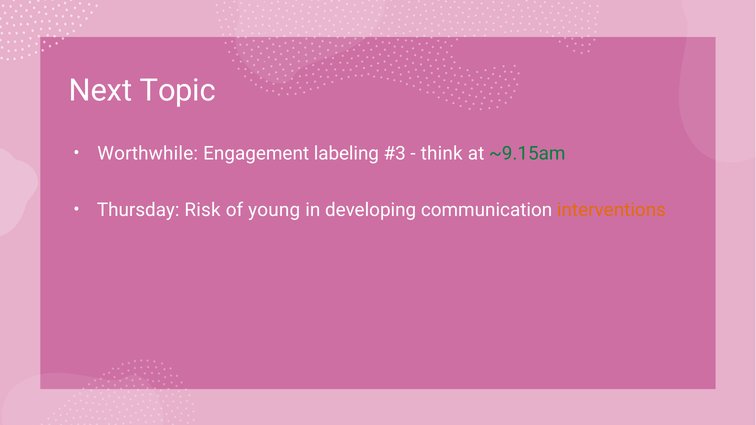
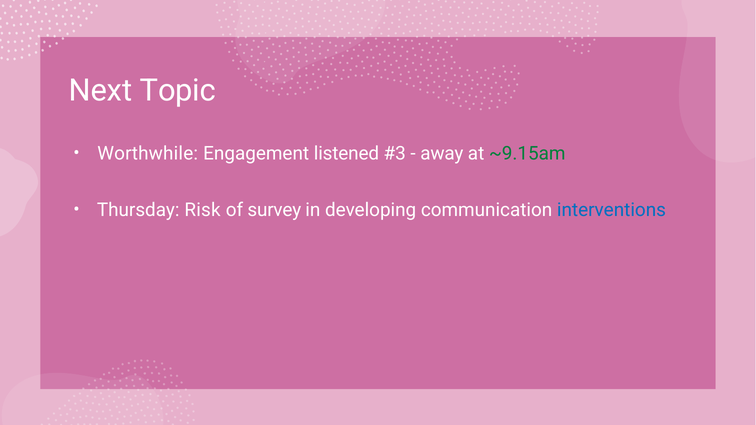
labeling: labeling -> listened
think: think -> away
young: young -> survey
interventions colour: orange -> blue
